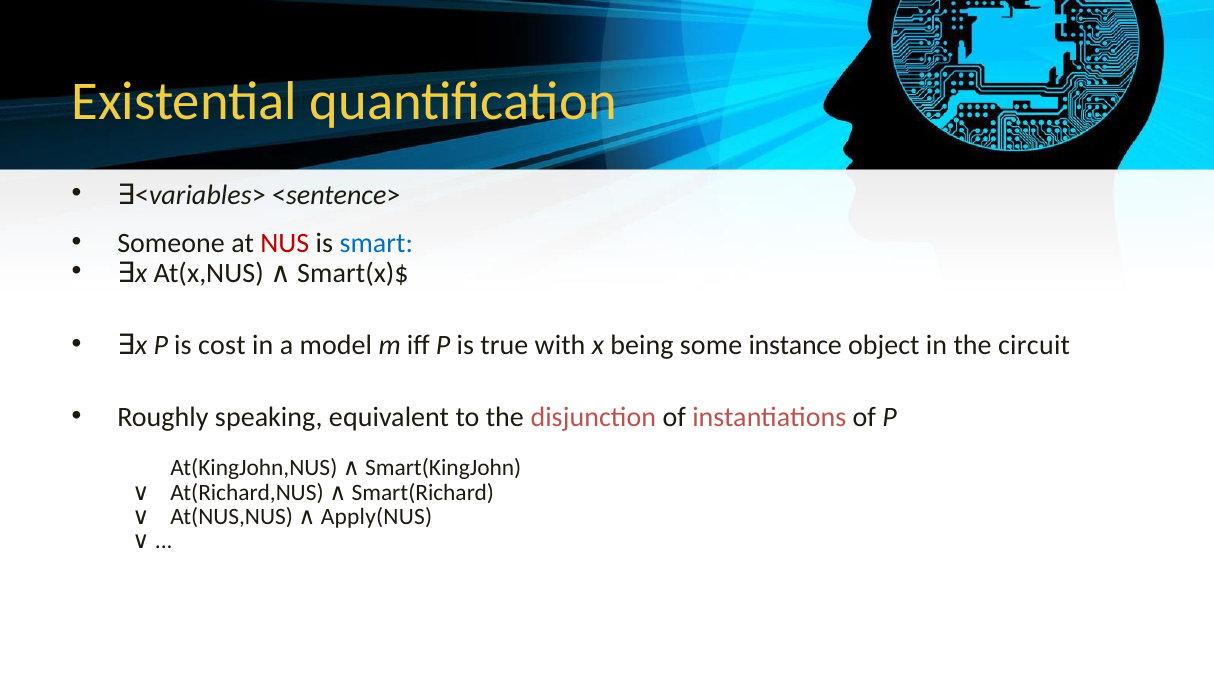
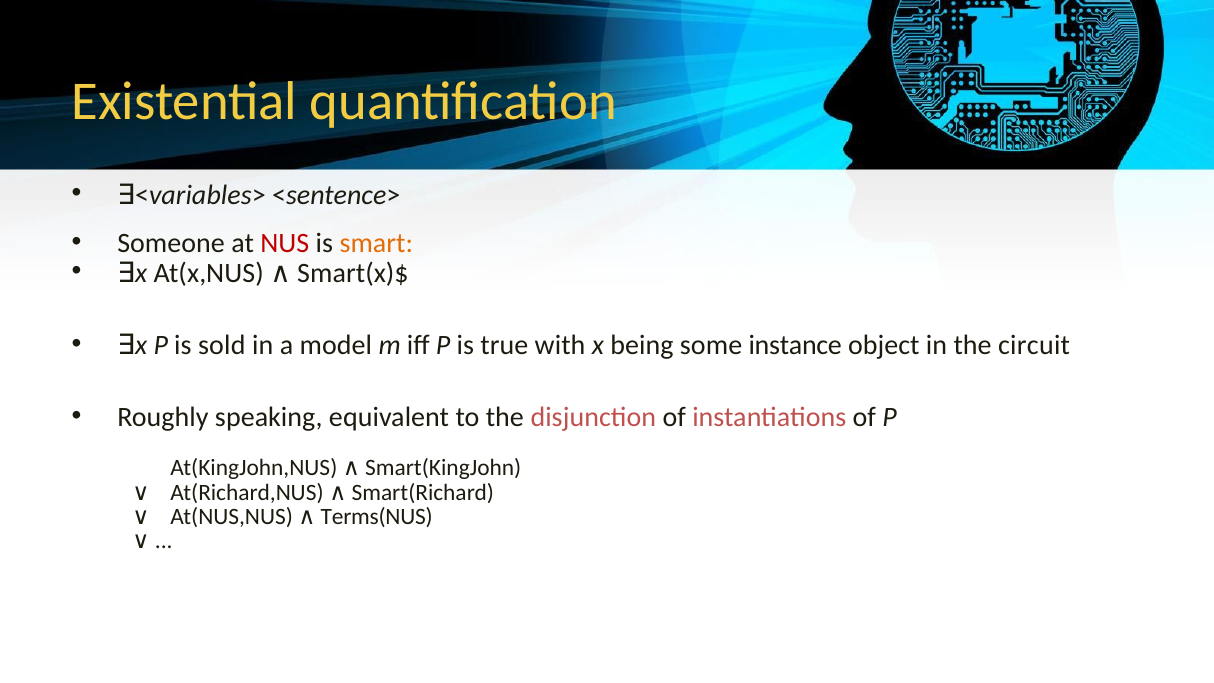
smart colour: blue -> orange
cost: cost -> sold
Apply(NUS: Apply(NUS -> Terms(NUS
